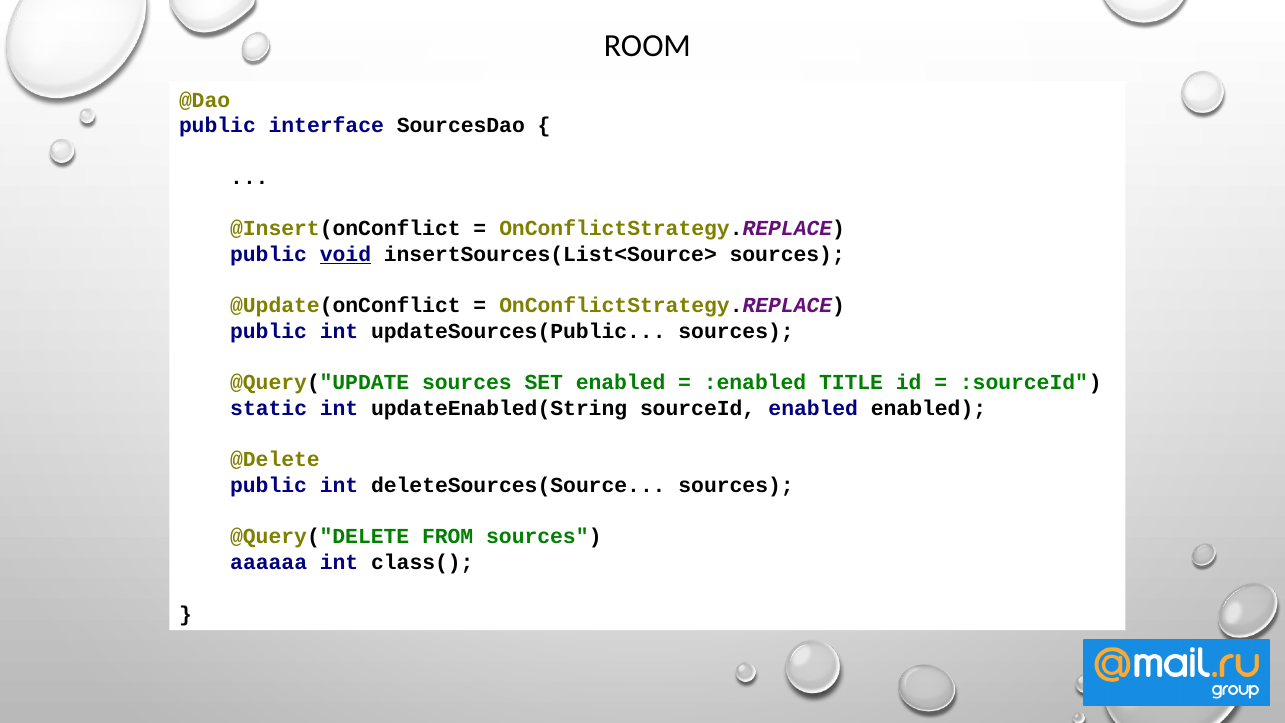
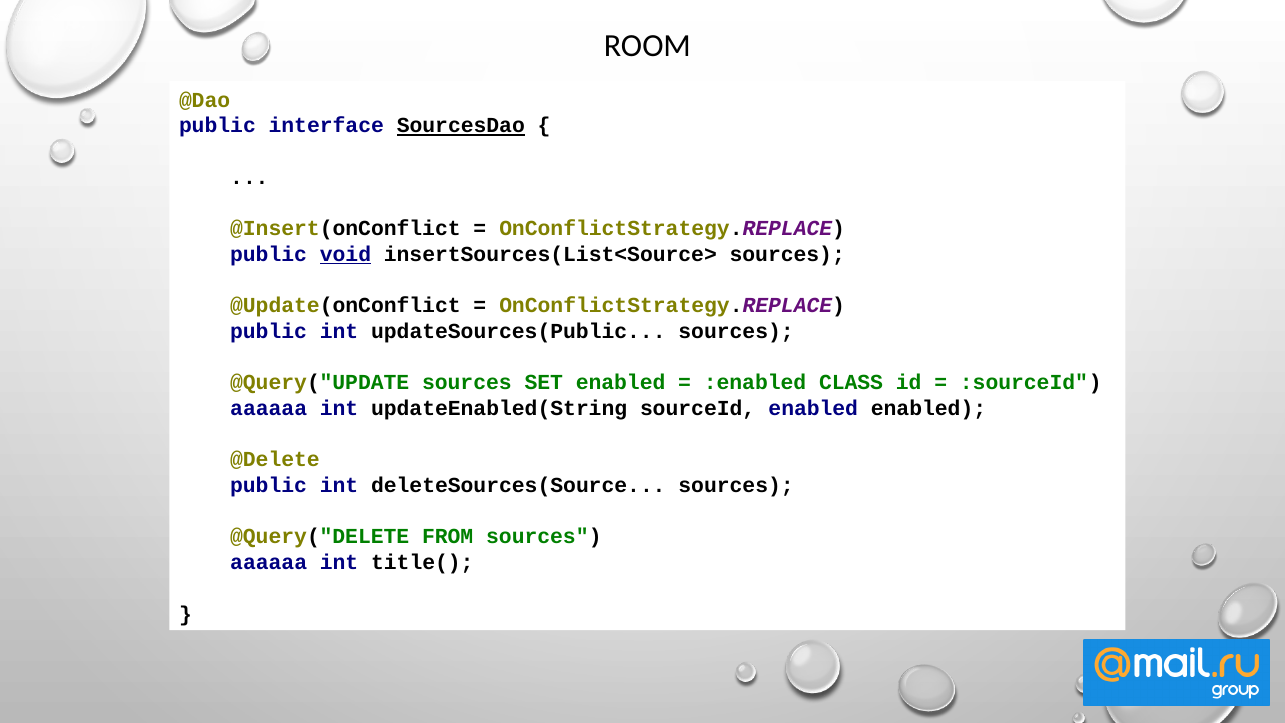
SourcesDao underline: none -> present
TITLE: TITLE -> CLASS
static at (269, 408): static -> aaaaaa
class(: class( -> title(
